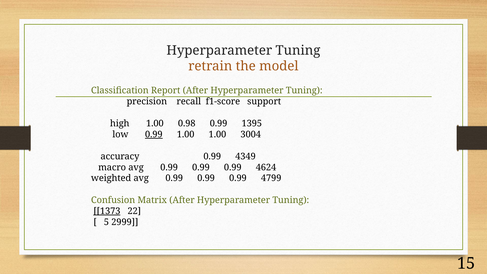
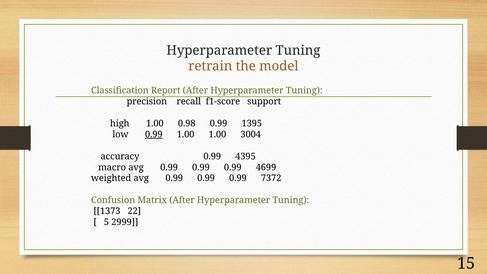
4349: 4349 -> 4395
4624: 4624 -> 4699
4799: 4799 -> 7372
1373 underline: present -> none
